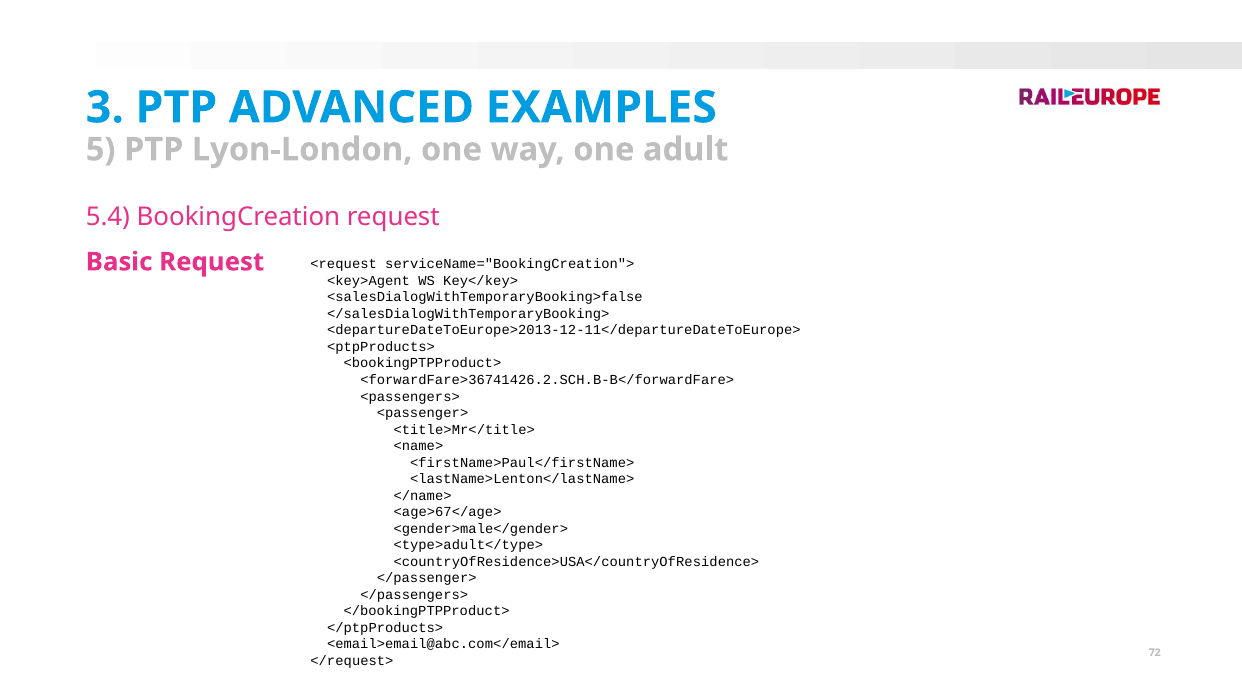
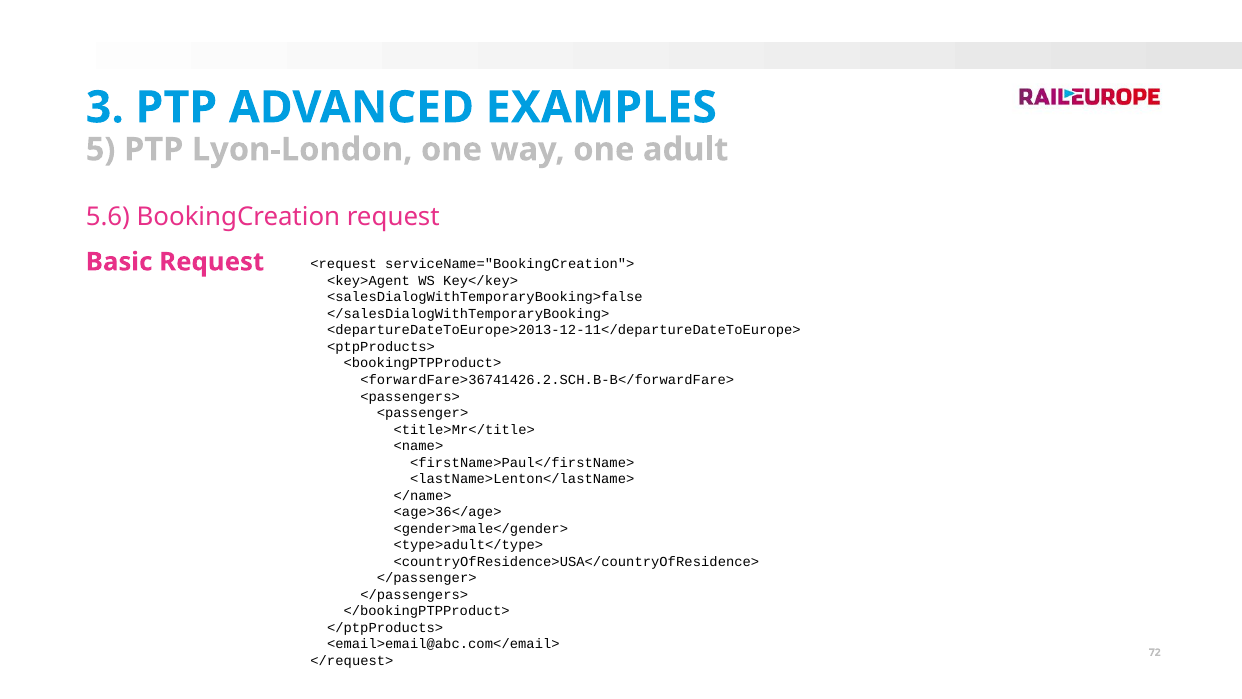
5.4: 5.4 -> 5.6
<age>67</age>: <age>67</age> -> <age>36</age>
